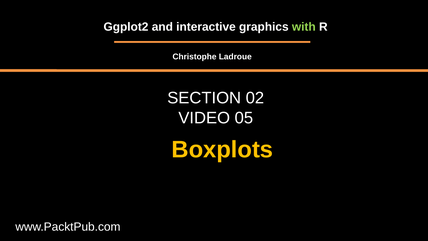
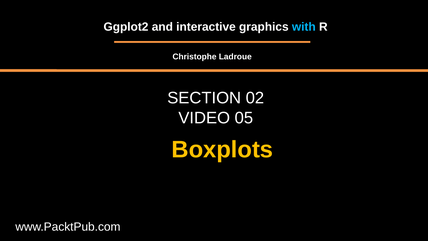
with colour: light green -> light blue
